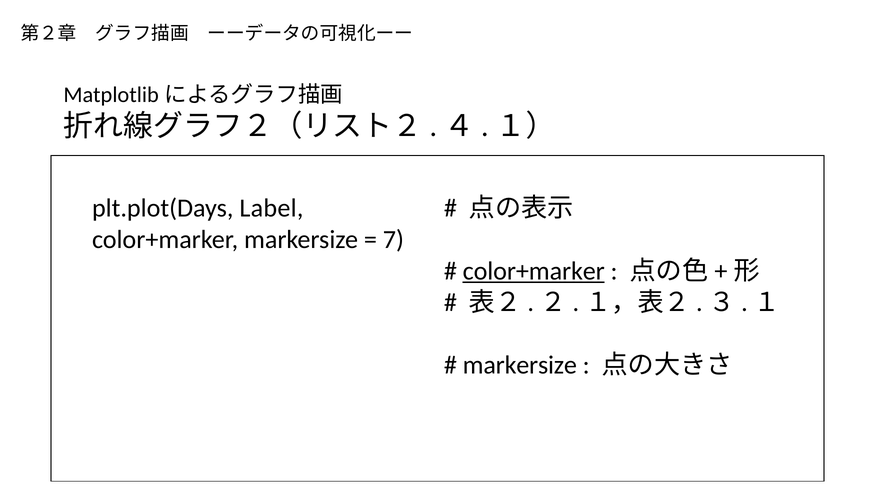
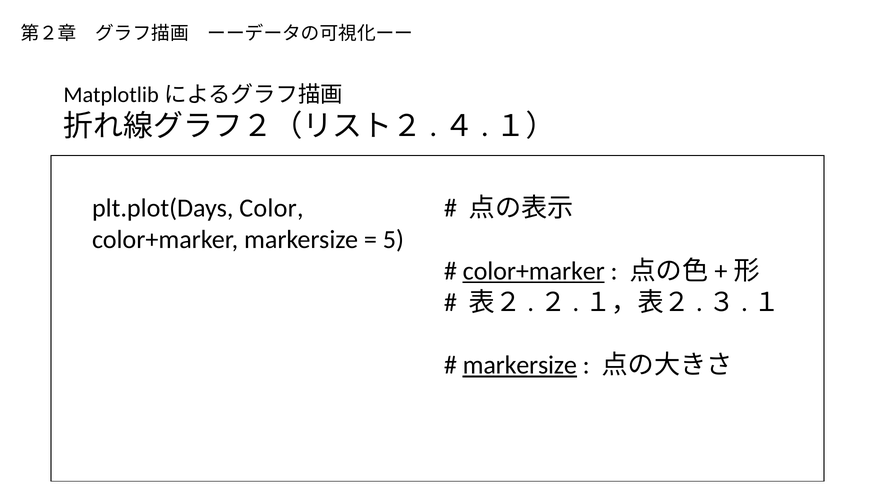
Label: Label -> Color
7: 7 -> 5
markersize at (520, 365) underline: none -> present
